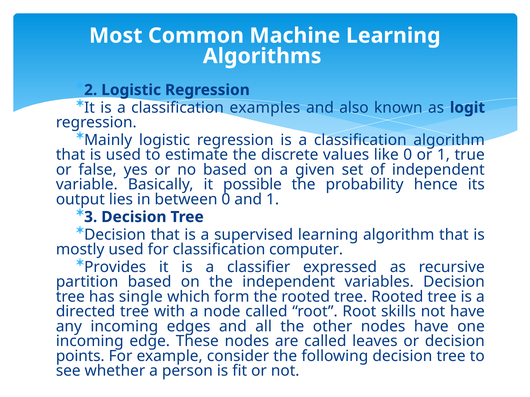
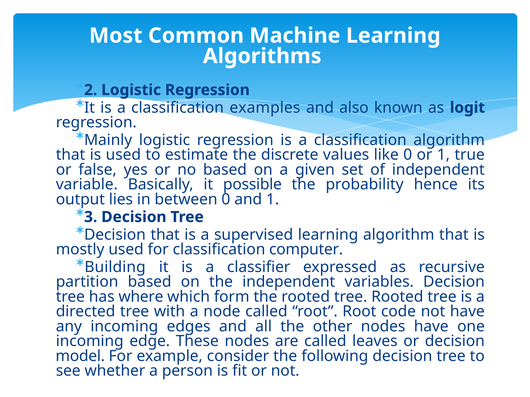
Provides: Provides -> Building
single: single -> where
skills: skills -> code
points: points -> model
